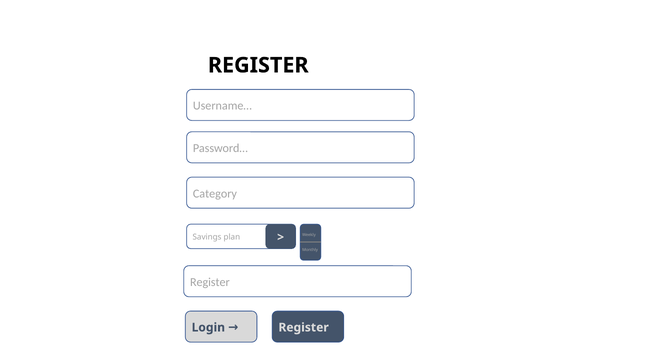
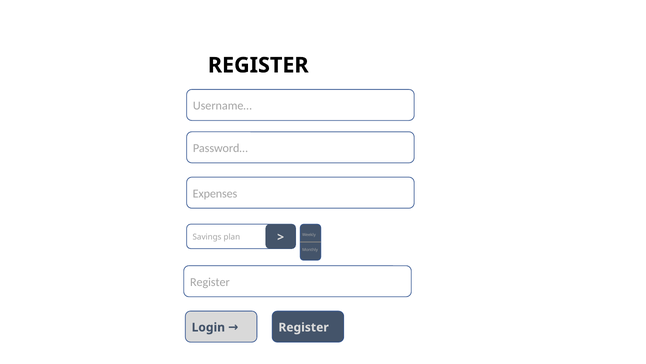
Category: Category -> Expenses
